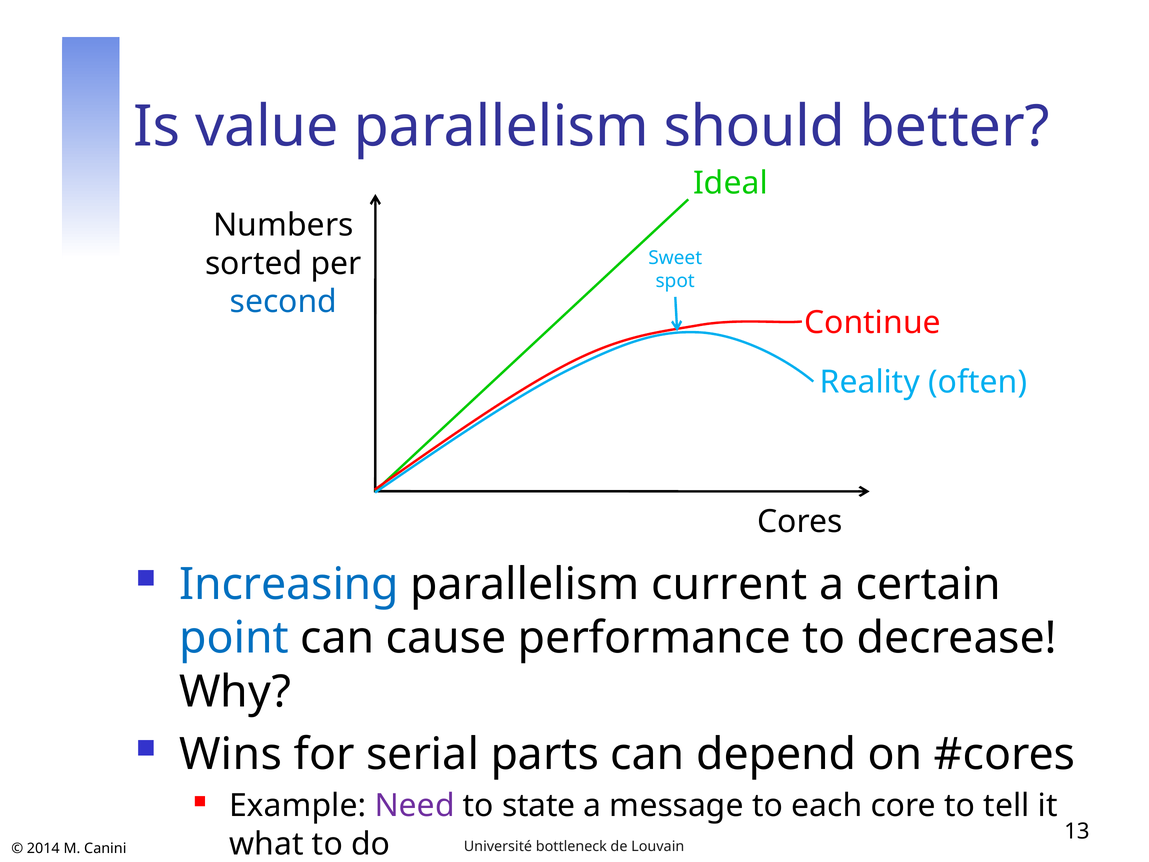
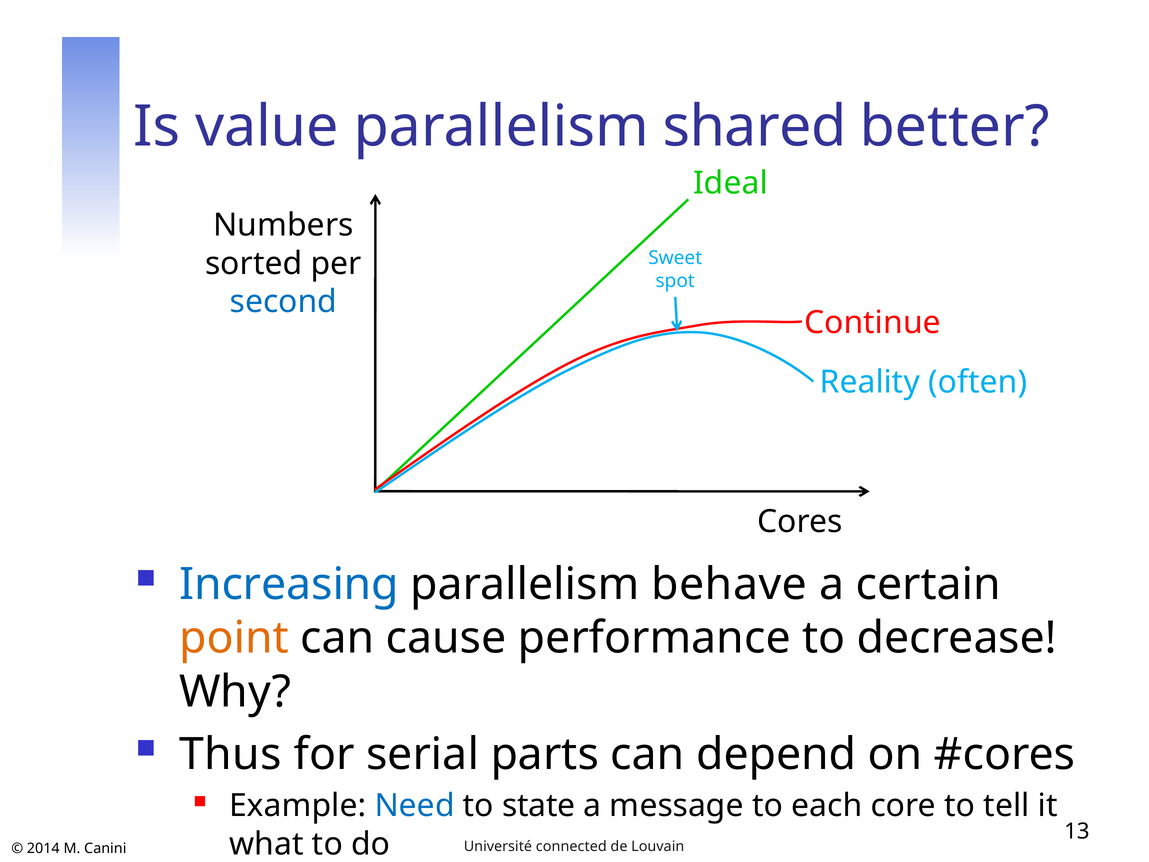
should: should -> shared
current: current -> behave
point colour: blue -> orange
Wins: Wins -> Thus
Need colour: purple -> blue
bottleneck: bottleneck -> connected
